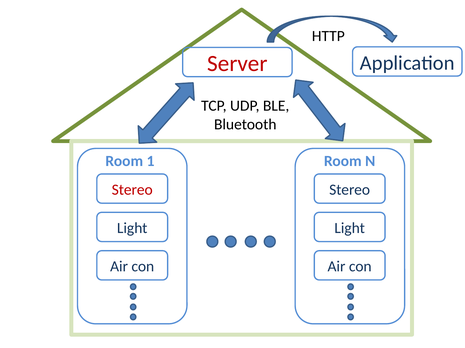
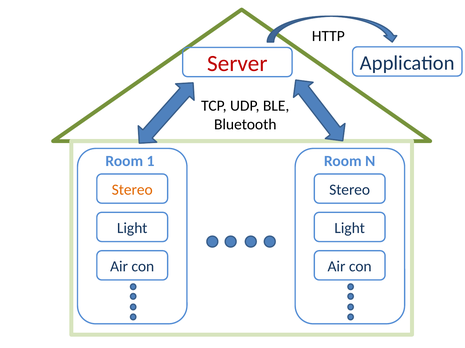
Stereo at (132, 190) colour: red -> orange
